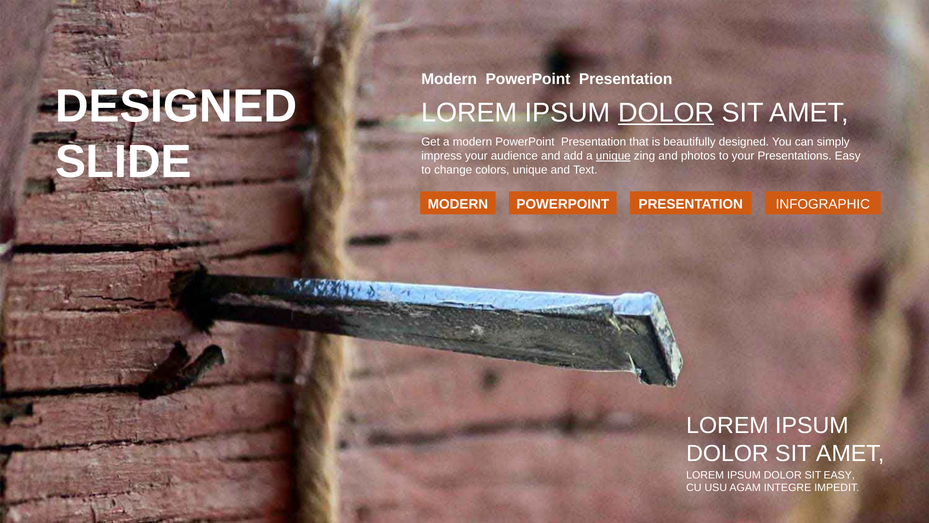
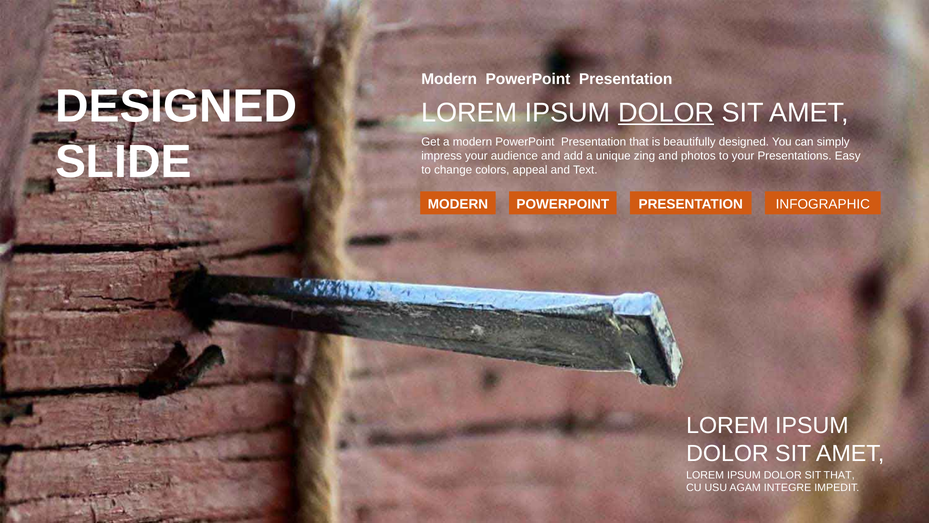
unique at (613, 156) underline: present -> none
colors unique: unique -> appeal
SIT EASY: EASY -> THAT
